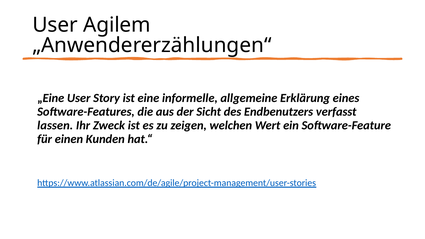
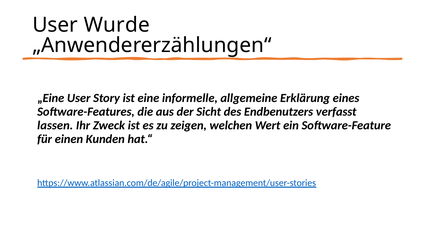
Agilem: Agilem -> Wurde
